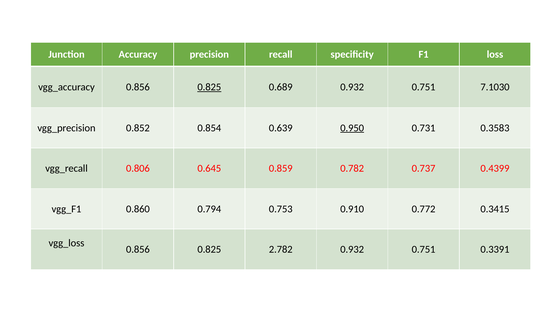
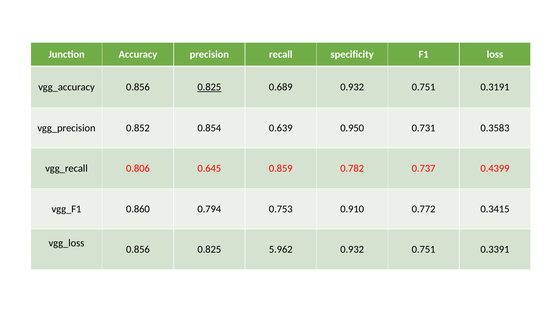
7.1030: 7.1030 -> 0.3191
0.950 underline: present -> none
2.782: 2.782 -> 5.962
